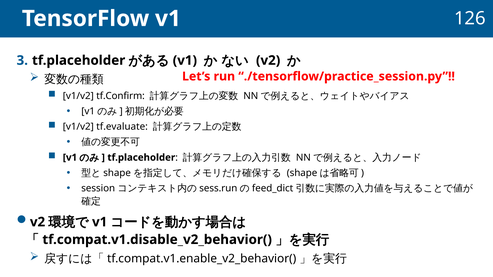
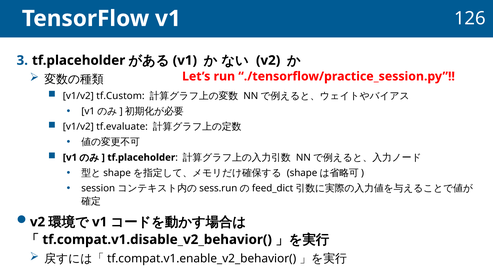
tf.Confirm: tf.Confirm -> tf.Custom
